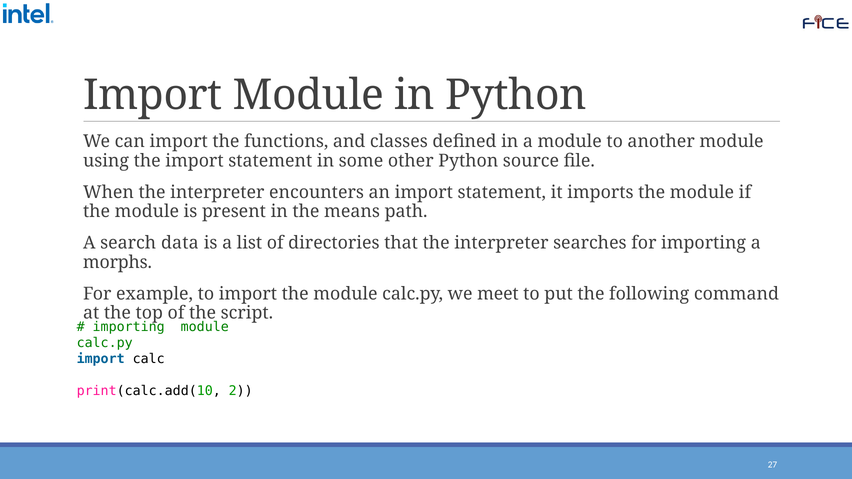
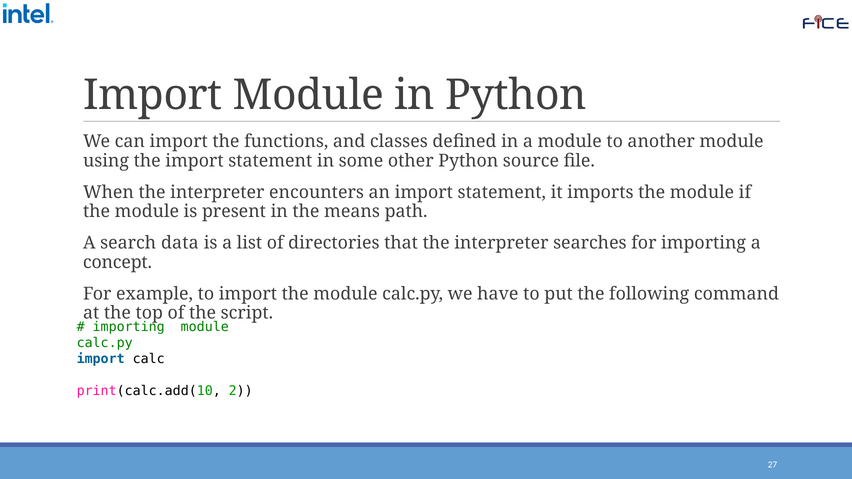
morphs: morphs -> concept
meet: meet -> have
